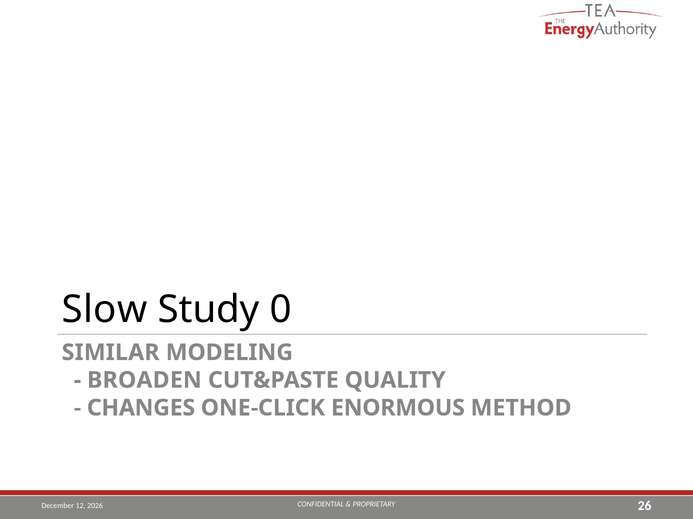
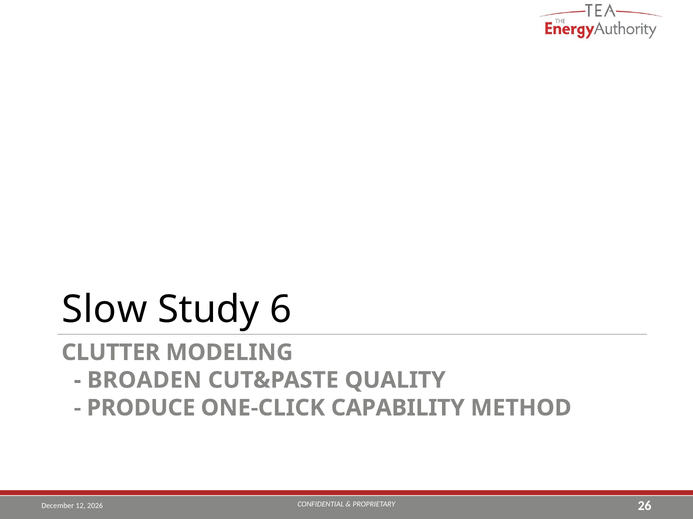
0: 0 -> 6
SIMILAR: SIMILAR -> CLUTTER
CHANGES: CHANGES -> PRODUCE
ENORMOUS: ENORMOUS -> CAPABILITY
